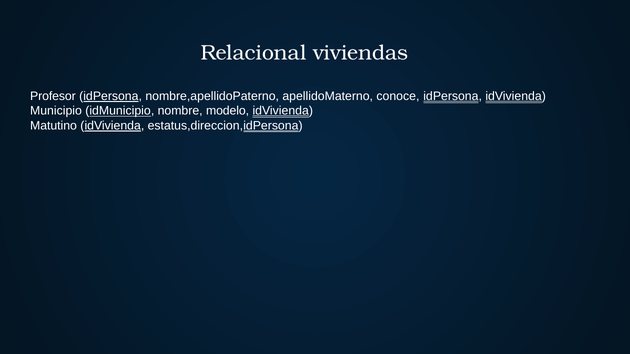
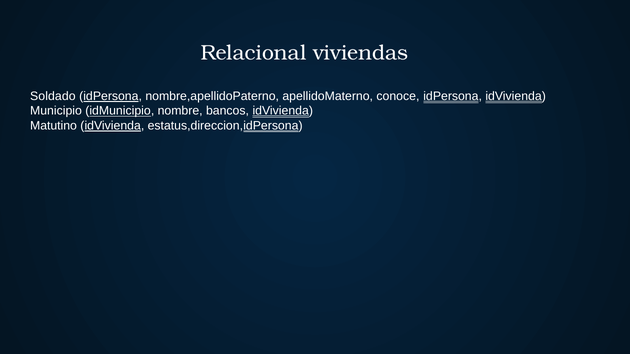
Profesor: Profesor -> Soldado
modelo: modelo -> bancos
